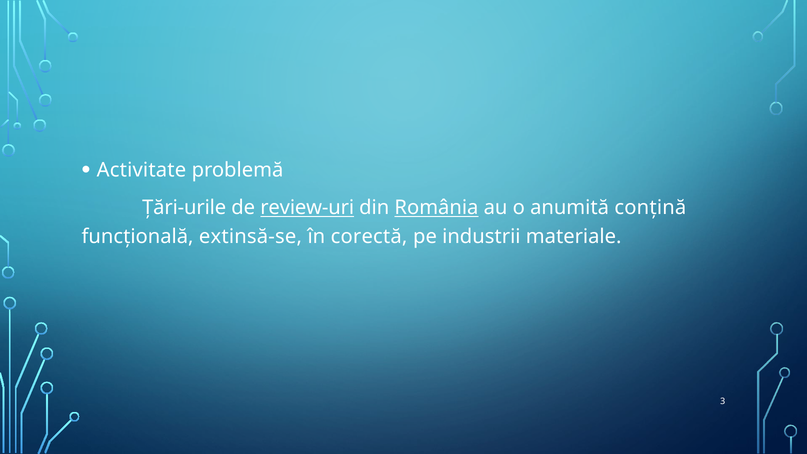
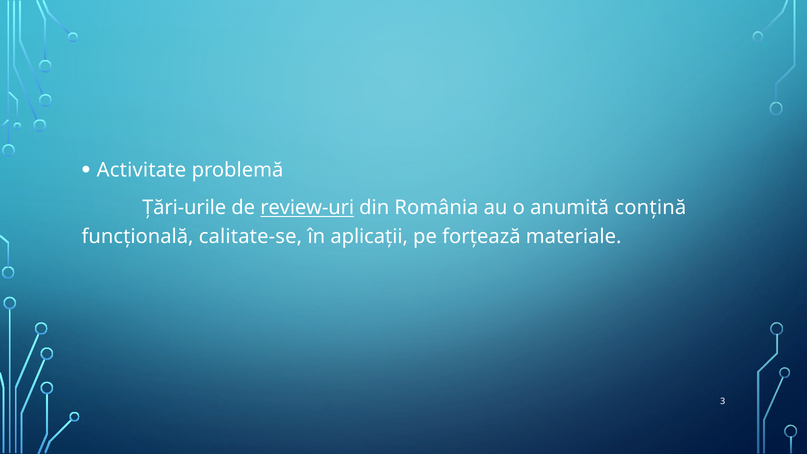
România underline: present -> none
extinsă-se: extinsă-se -> calitate-se
corectă: corectă -> aplicații
industrii: industrii -> forțează
